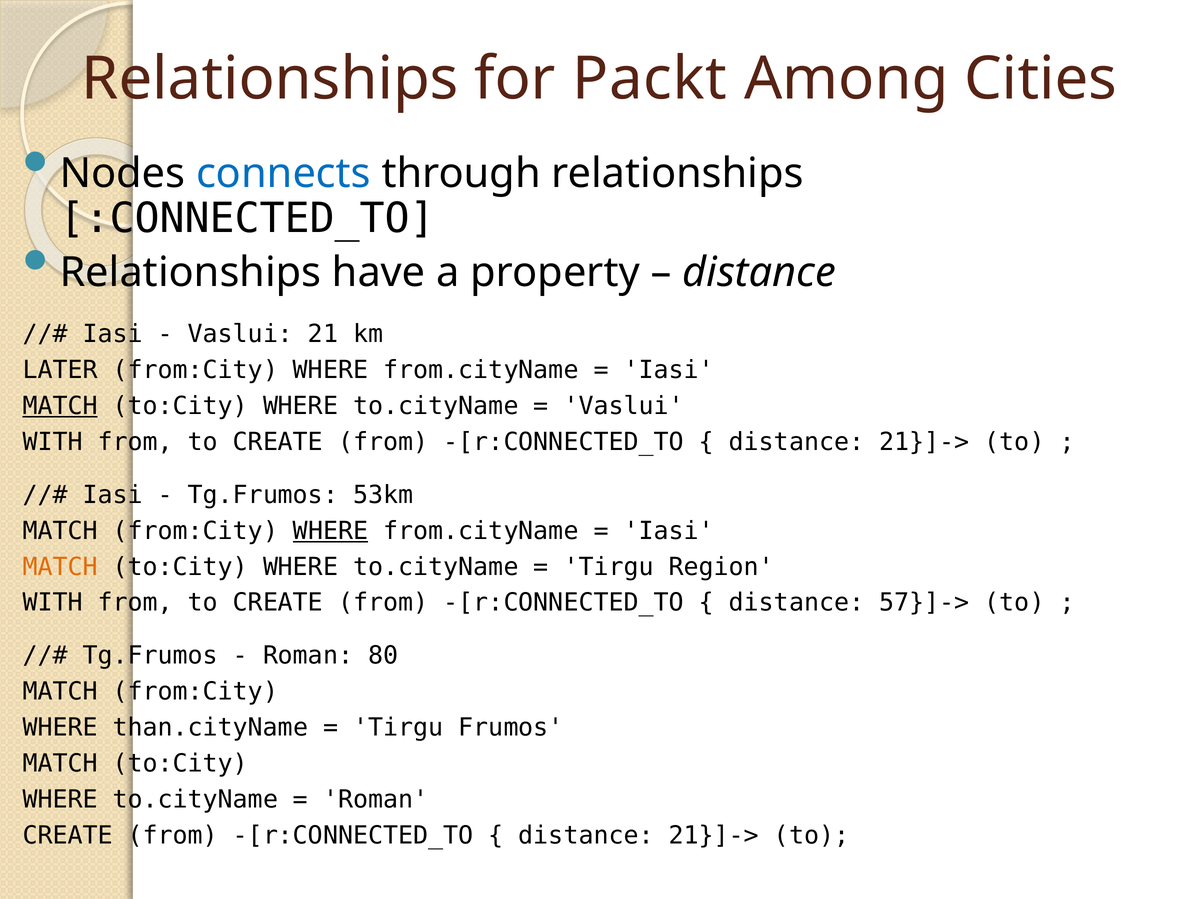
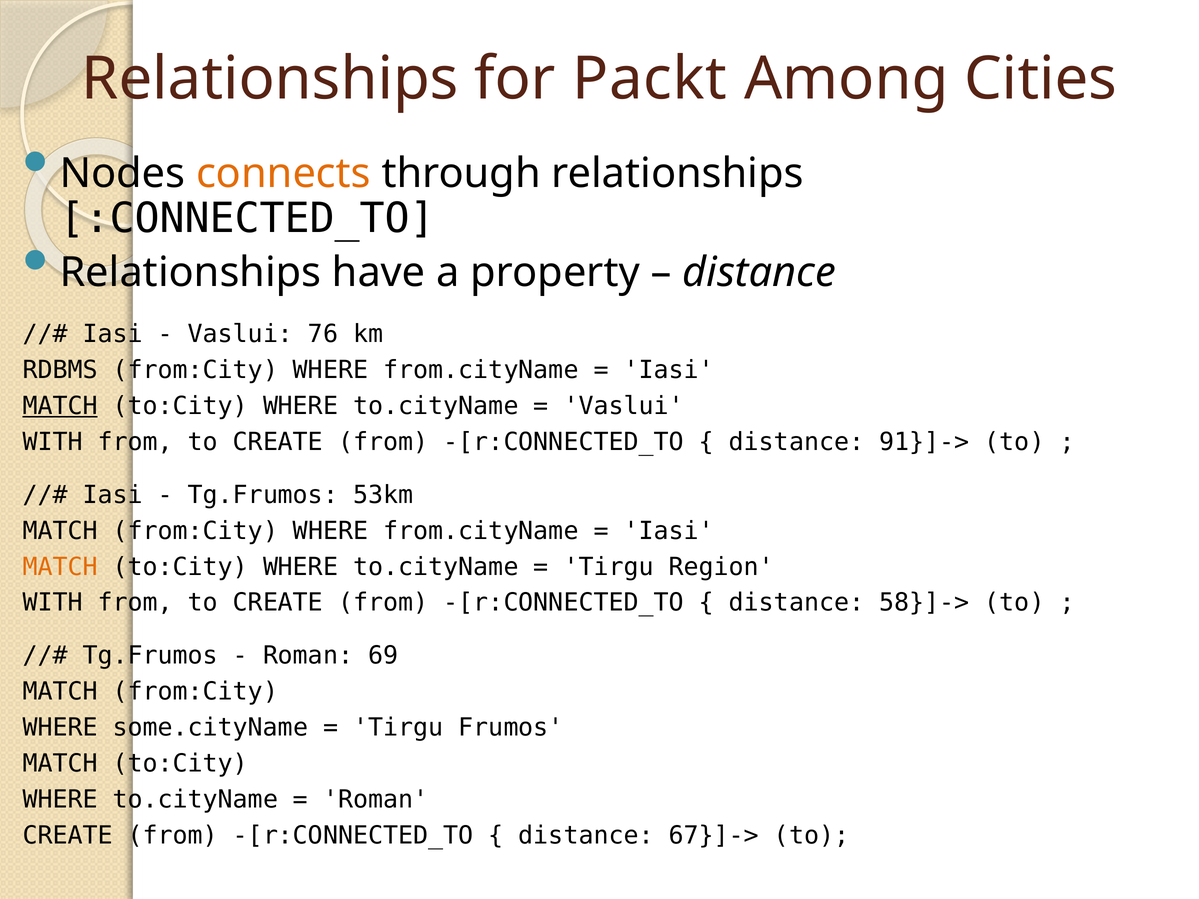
connects colour: blue -> orange
21: 21 -> 76
LATER: LATER -> RDBMS
21}]-> at (924, 442): 21}]-> -> 91}]->
WHERE at (331, 531) underline: present -> none
57}]->: 57}]-> -> 58}]->
80: 80 -> 69
than.cityName: than.cityName -> some.cityName
21}]-> at (714, 836): 21}]-> -> 67}]->
